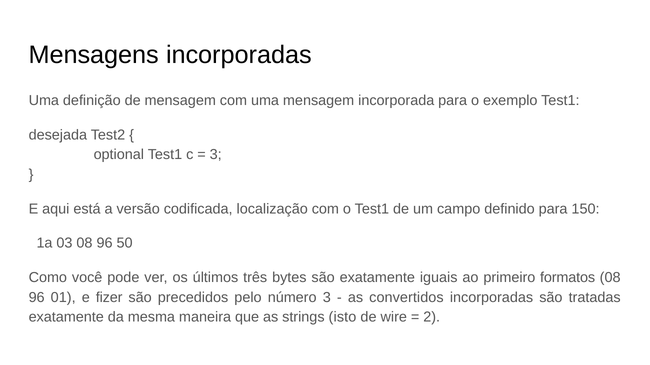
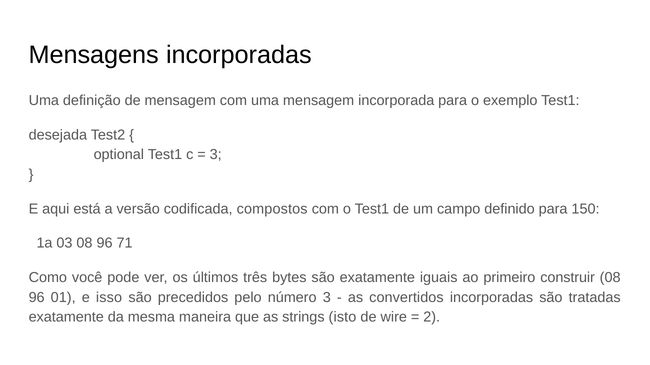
localização: localização -> compostos
50: 50 -> 71
formatos: formatos -> construir
fizer: fizer -> isso
